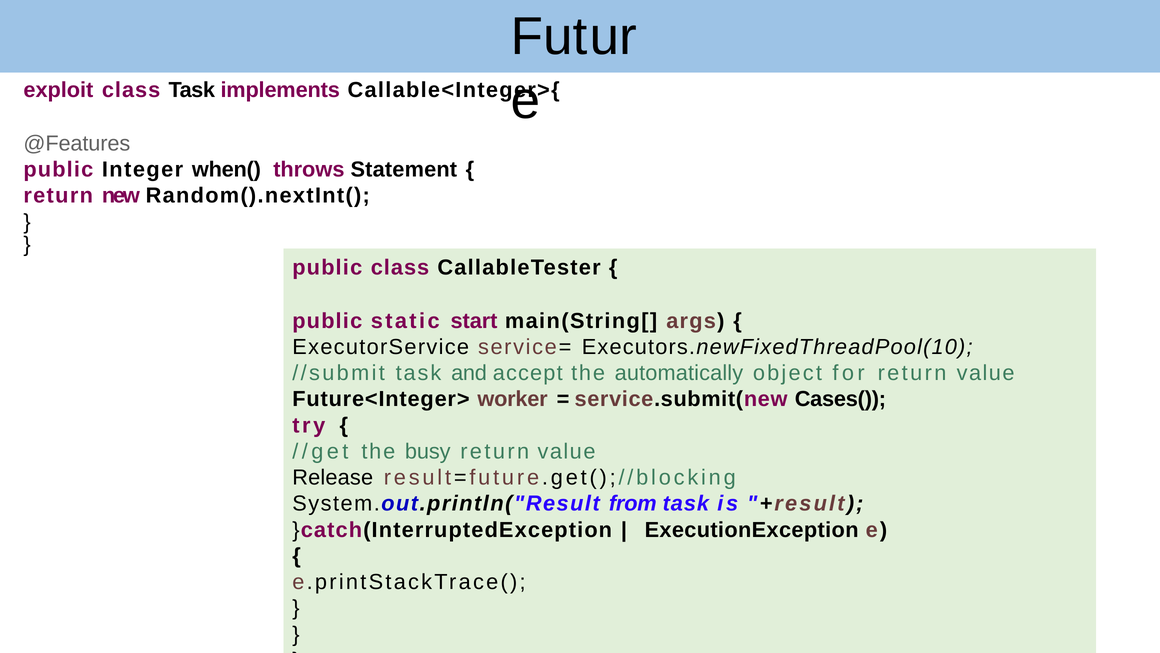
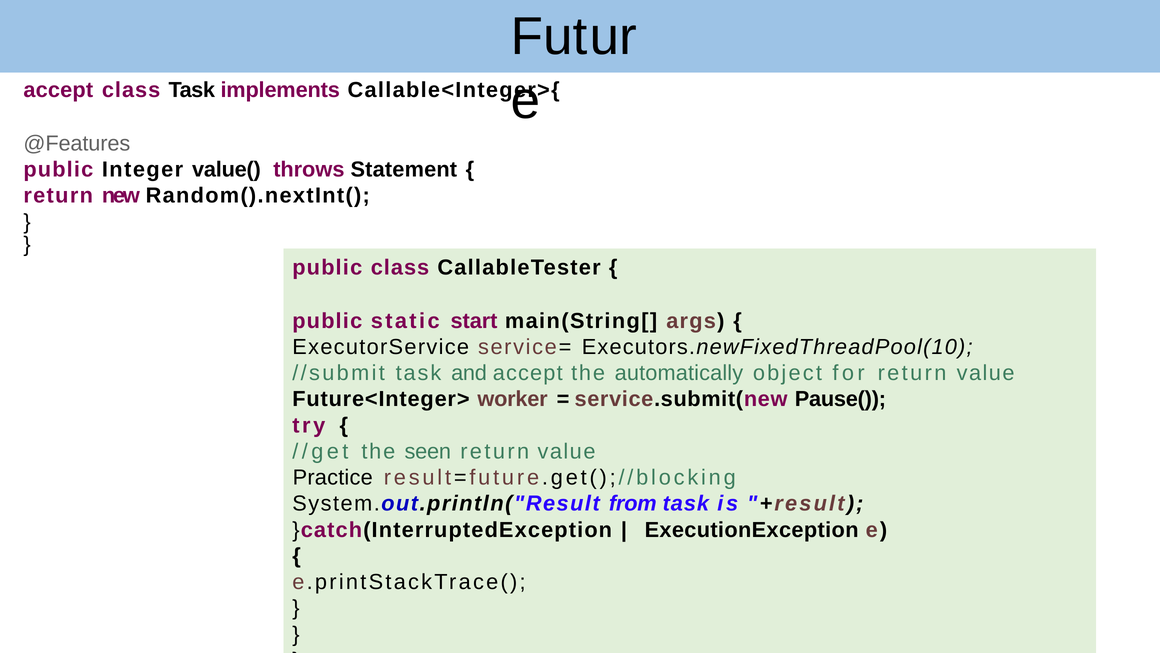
exploit at (58, 90): exploit -> accept
when(: when( -> value(
Cases(: Cases( -> Pause(
busy: busy -> seen
Release: Release -> Practice
